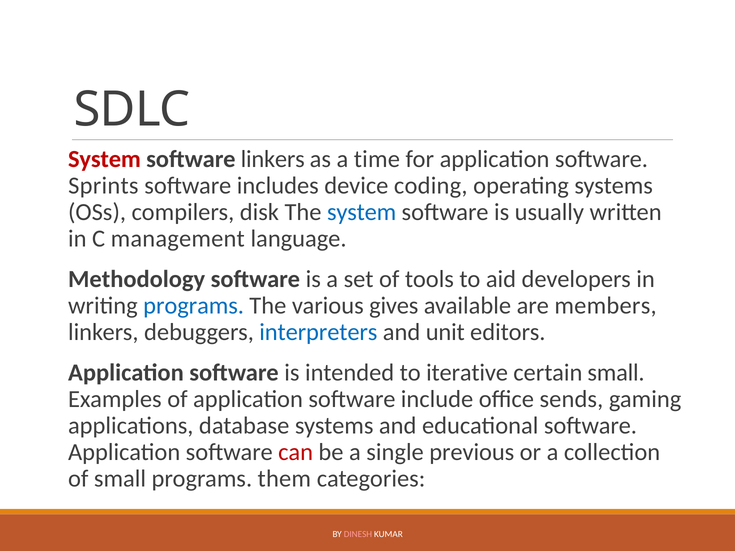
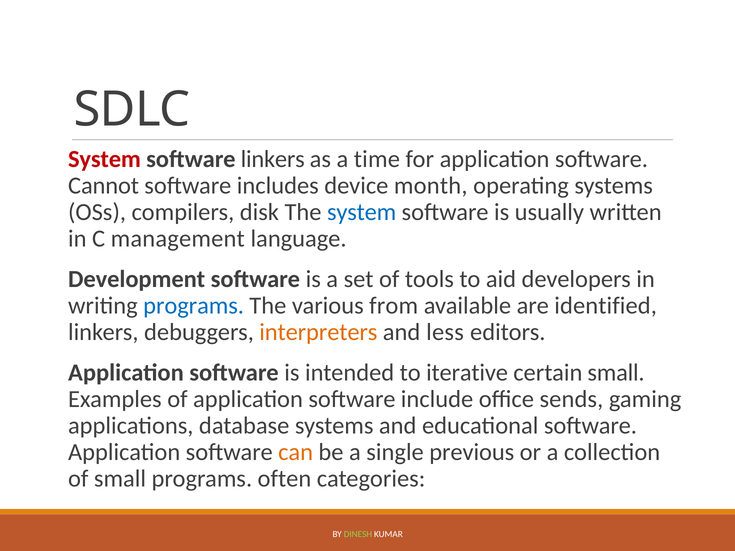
Sprints: Sprints -> Cannot
coding: coding -> month
Methodology: Methodology -> Development
gives: gives -> from
members: members -> identified
interpreters colour: blue -> orange
unit: unit -> less
can colour: red -> orange
them: them -> often
DINESH colour: pink -> light green
